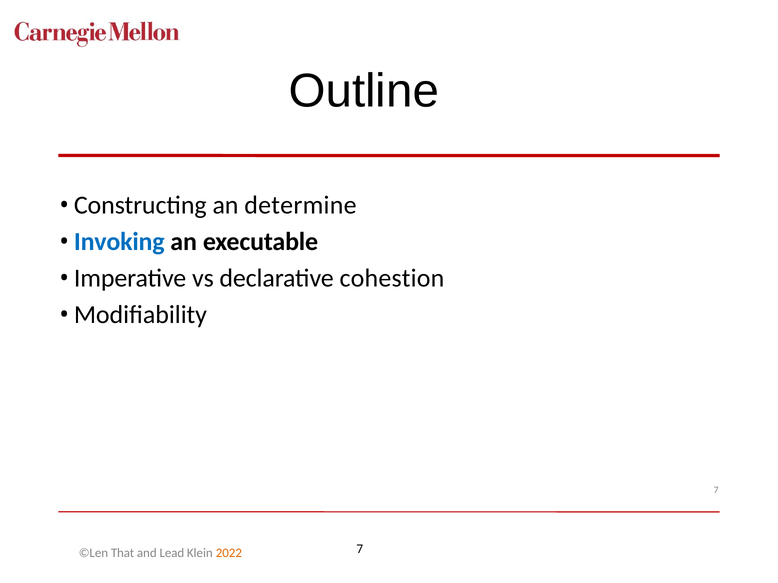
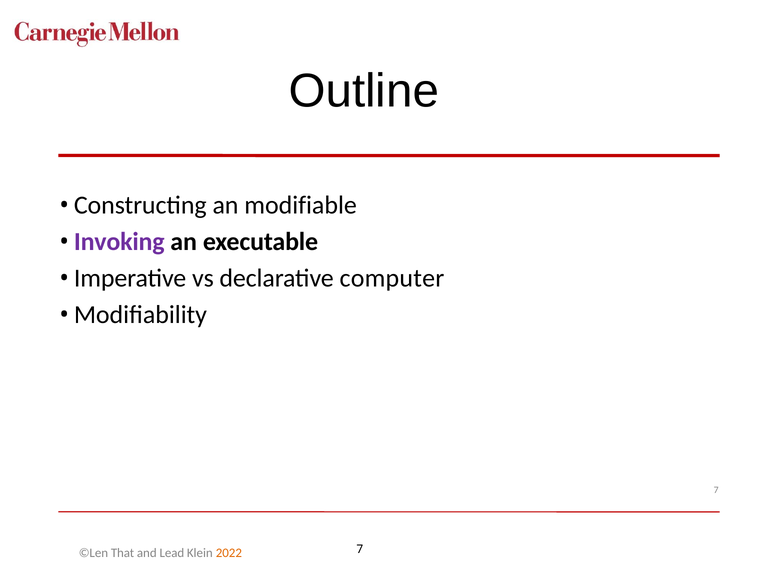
determine: determine -> modifiable
Invoking colour: blue -> purple
cohestion: cohestion -> computer
